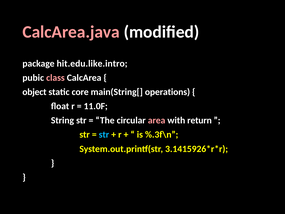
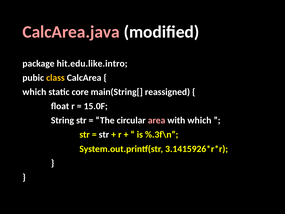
class colour: pink -> yellow
object at (34, 92): object -> which
operations: operations -> reassigned
11.0F: 11.0F -> 15.0F
with return: return -> which
str at (104, 134) colour: light blue -> white
